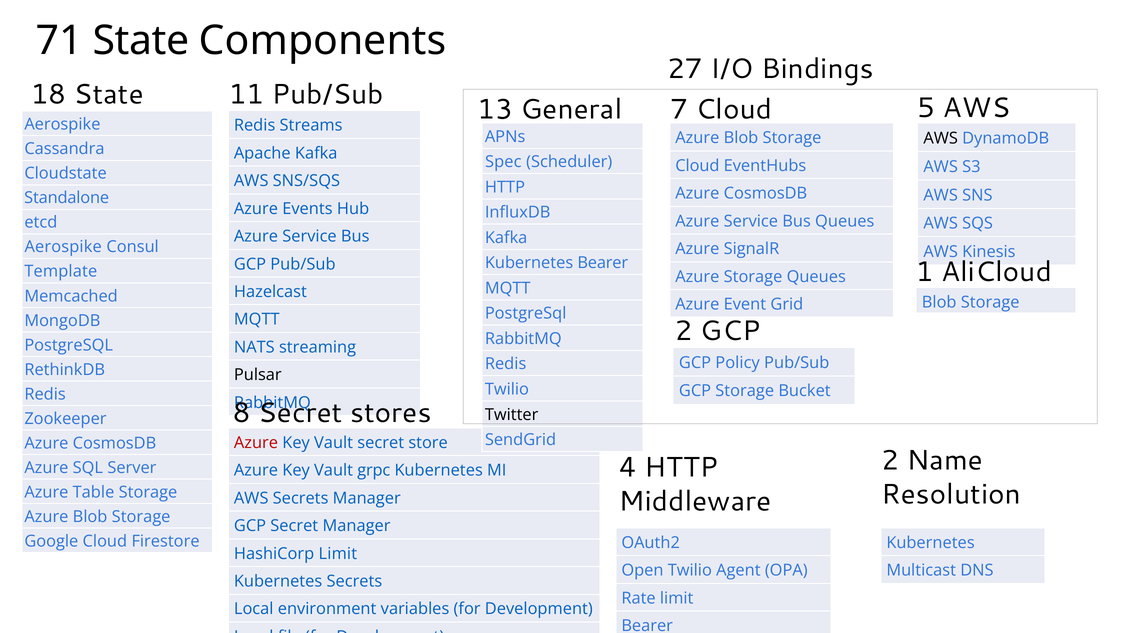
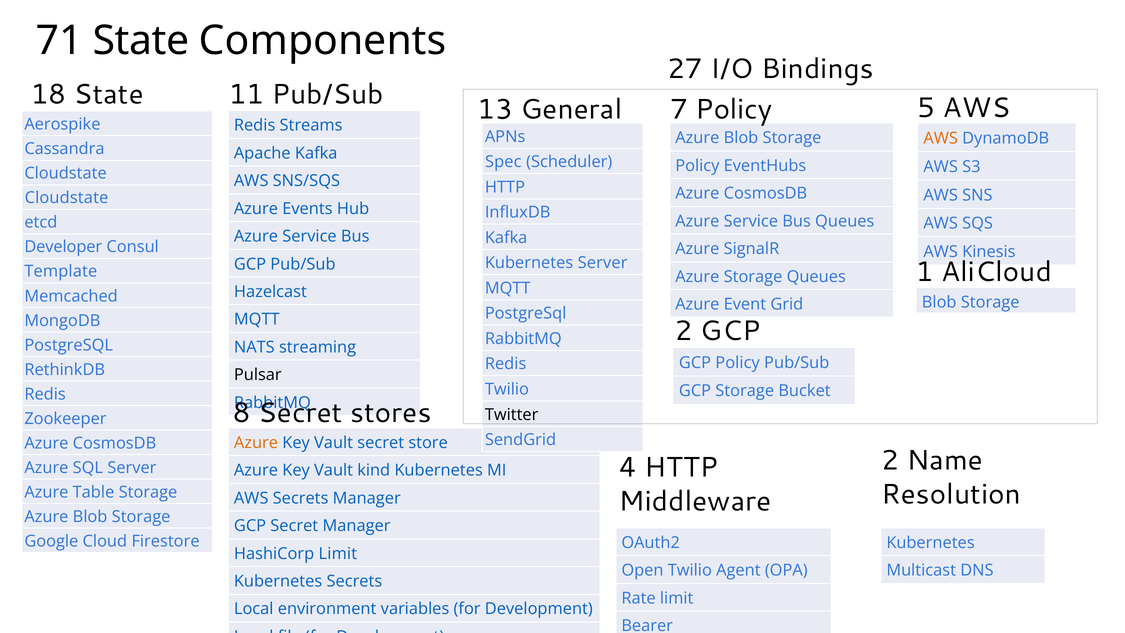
7 Cloud: Cloud -> Policy
AWS at (941, 138) colour: black -> orange
Cloud at (697, 166): Cloud -> Policy
Standalone at (67, 198): Standalone -> Cloudstate
Aerospike at (63, 247): Aerospike -> Developer
Kubernetes Bearer: Bearer -> Server
Azure at (256, 443) colour: red -> orange
grpc: grpc -> kind
